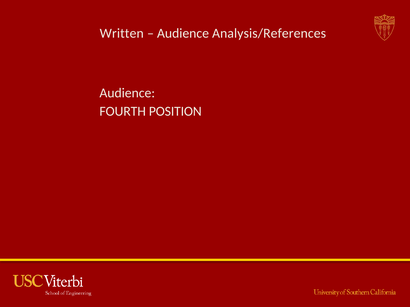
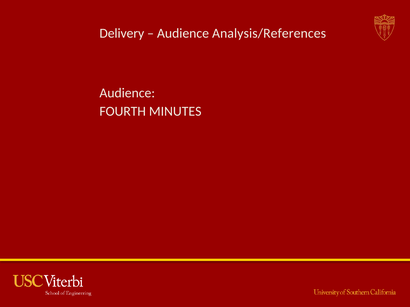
Written: Written -> Delivery
POSITION: POSITION -> MINUTES
